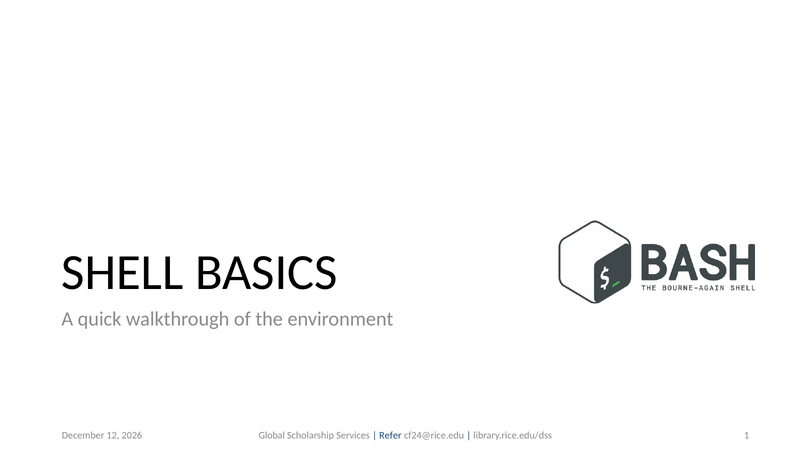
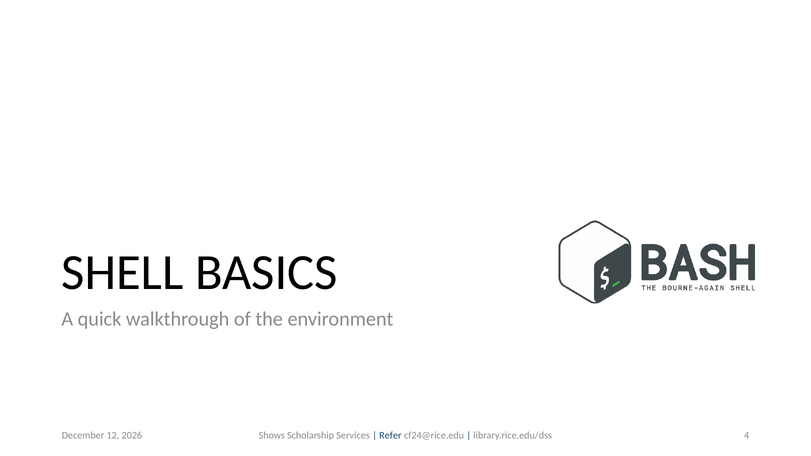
1: 1 -> 4
Global: Global -> Shows
